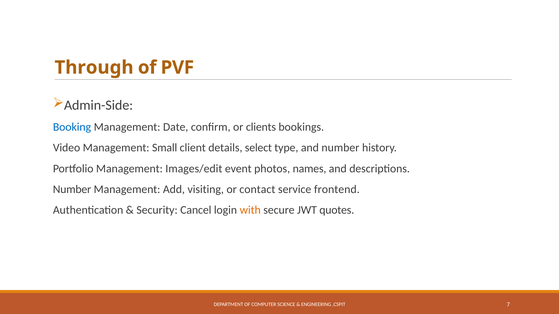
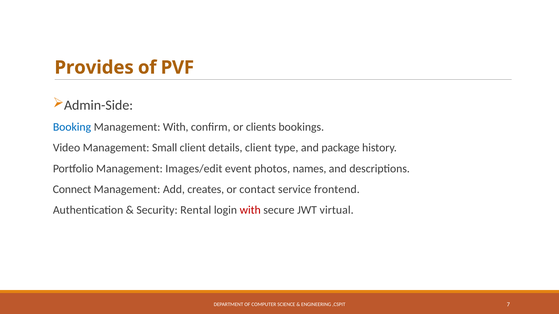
Through: Through -> Provides
Management Date: Date -> With
details select: select -> client
and number: number -> package
Number at (72, 190): Number -> Connect
visiting: visiting -> creates
Cancel: Cancel -> Rental
with at (250, 210) colour: orange -> red
quotes: quotes -> virtual
